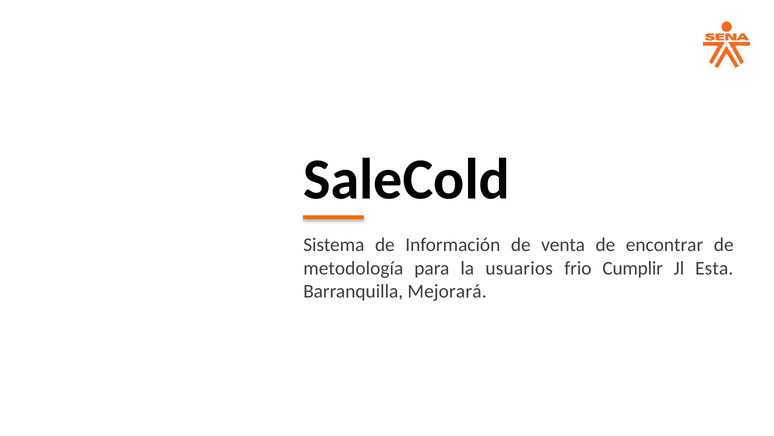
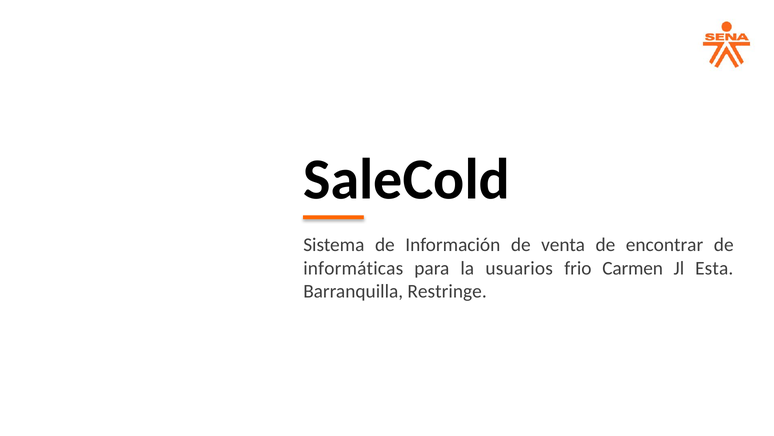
metodología: metodología -> informáticas
Cumplir: Cumplir -> Carmen
Mejorará: Mejorará -> Restringe
